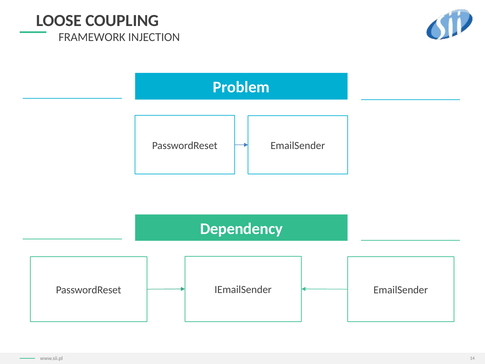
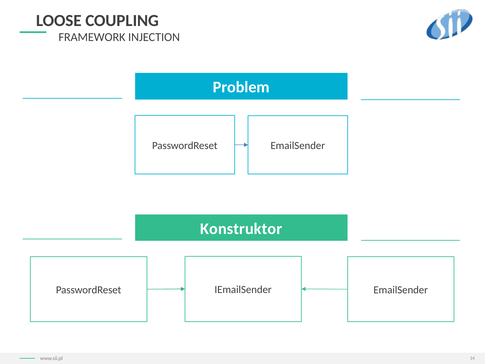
Dependency: Dependency -> Konstruktor
